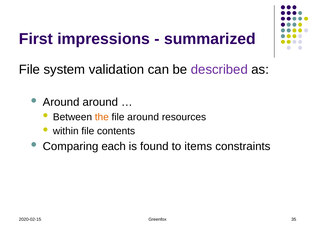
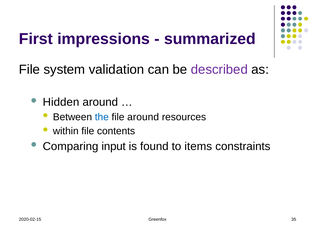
Around at (61, 102): Around -> Hidden
the colour: orange -> blue
each: each -> input
